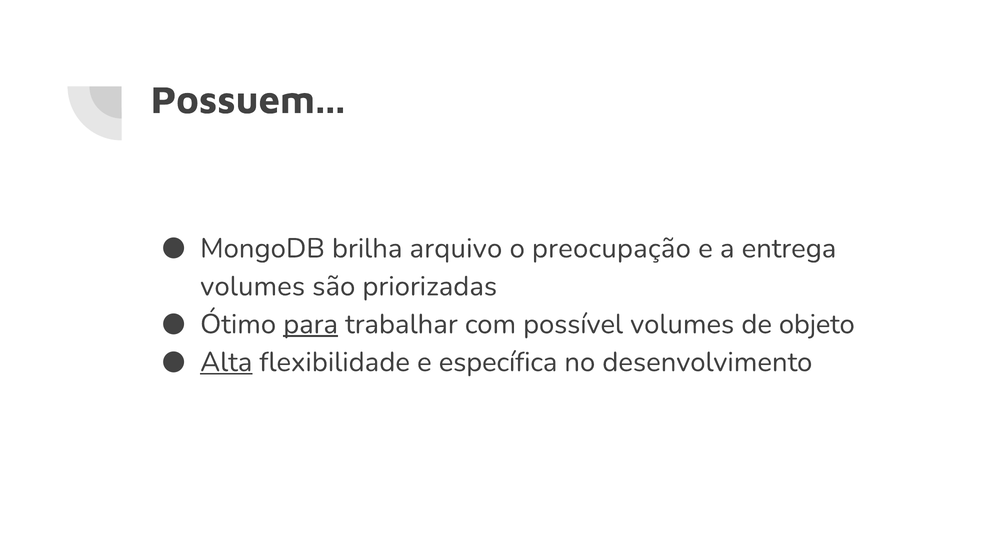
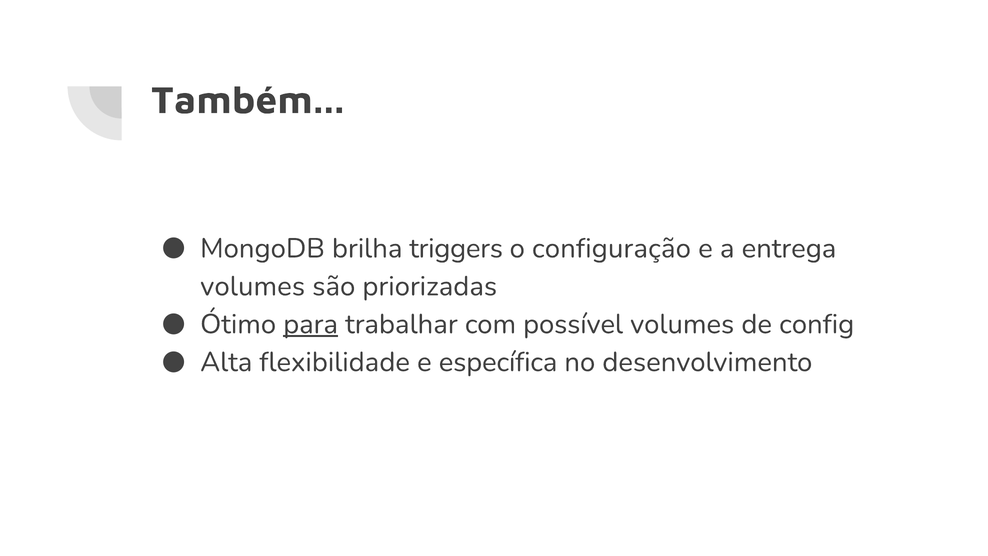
Possuem: Possuem -> Também
arquivo: arquivo -> triggers
preocupação: preocupação -> configuração
objeto: objeto -> config
Alta underline: present -> none
